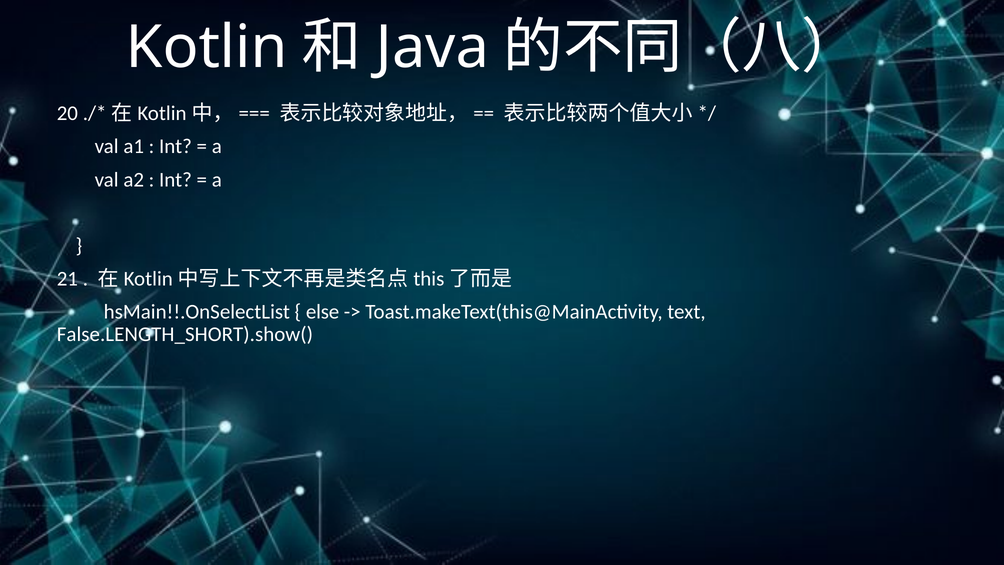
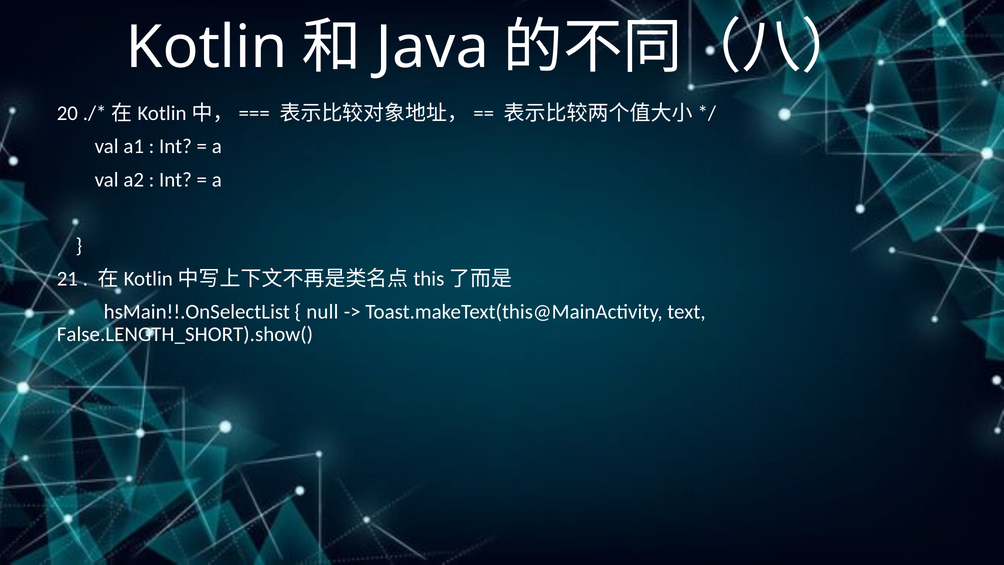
else: else -> null
